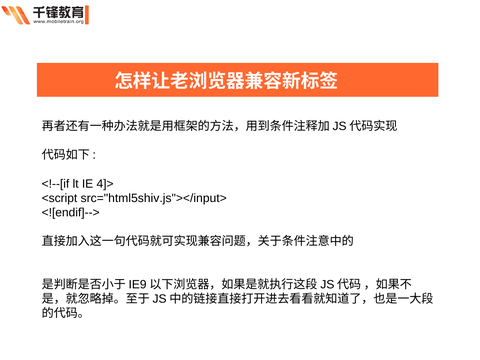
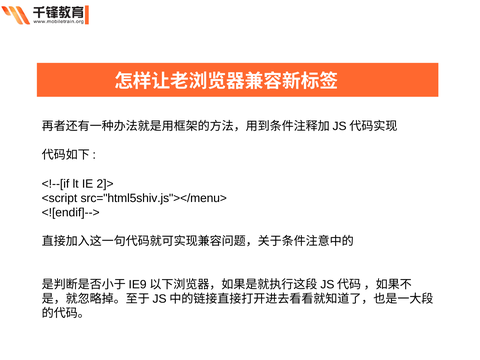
4]>: 4]> -> 2]>
src="html5shiv.js"></input>: src="html5shiv.js"></input> -> src="html5shiv.js"></menu>
